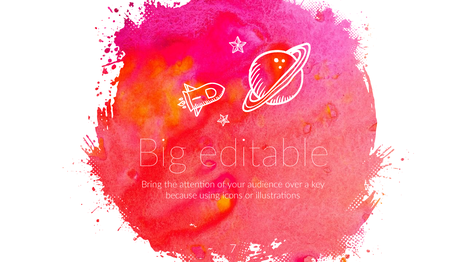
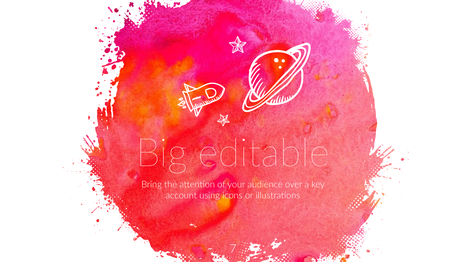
because: because -> account
